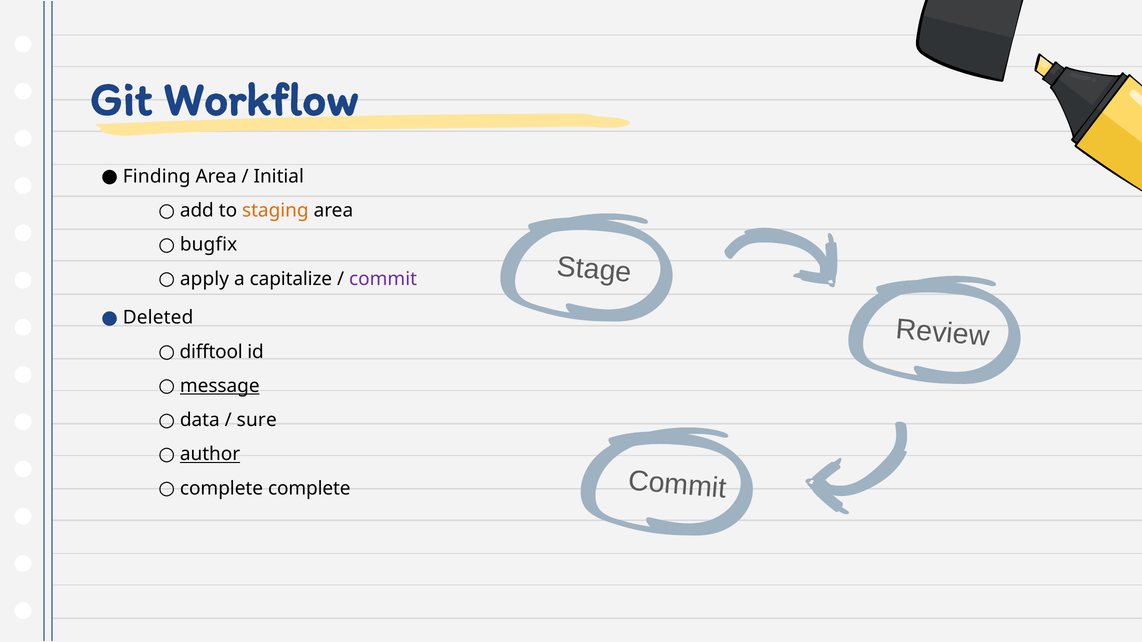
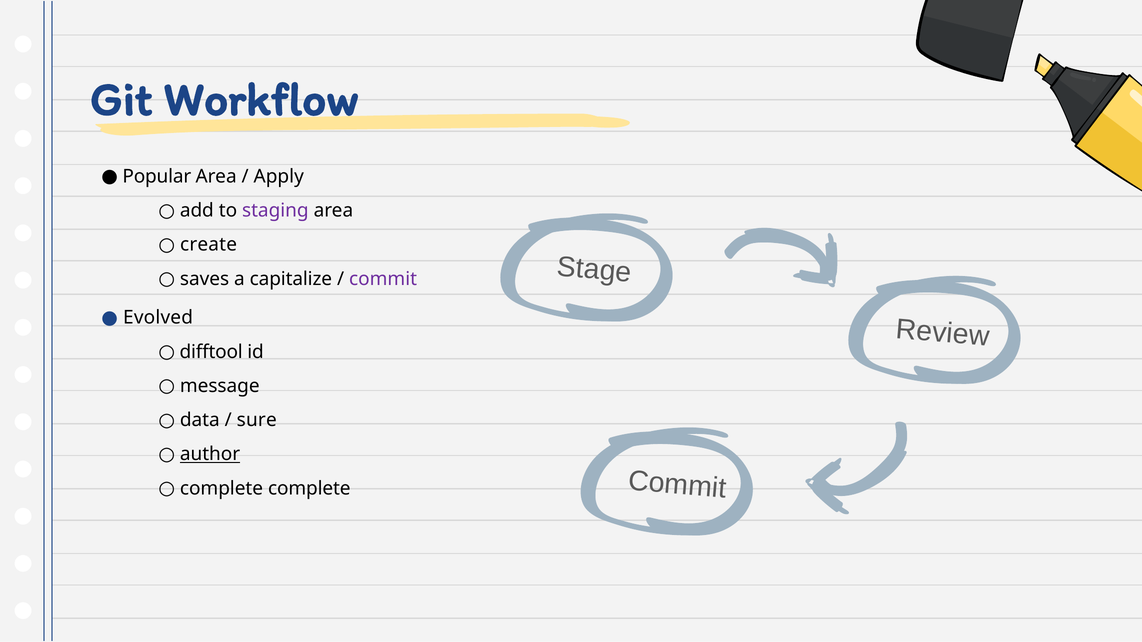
Finding: Finding -> Popular
Initial: Initial -> Apply
staging colour: orange -> purple
bugfix: bugfix -> create
apply: apply -> saves
Deleted: Deleted -> Evolved
message underline: present -> none
